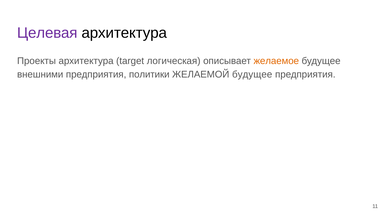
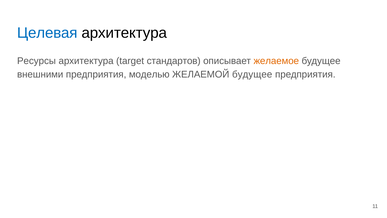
Целевая colour: purple -> blue
Проекты: Проекты -> Ресурсы
логическая: логическая -> стандартов
политики: политики -> моделью
